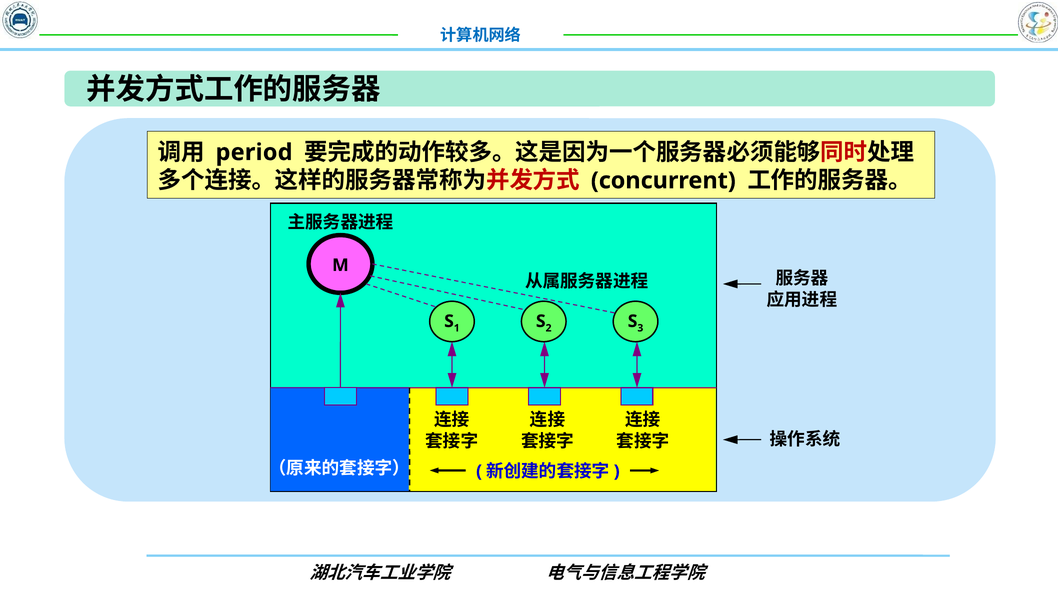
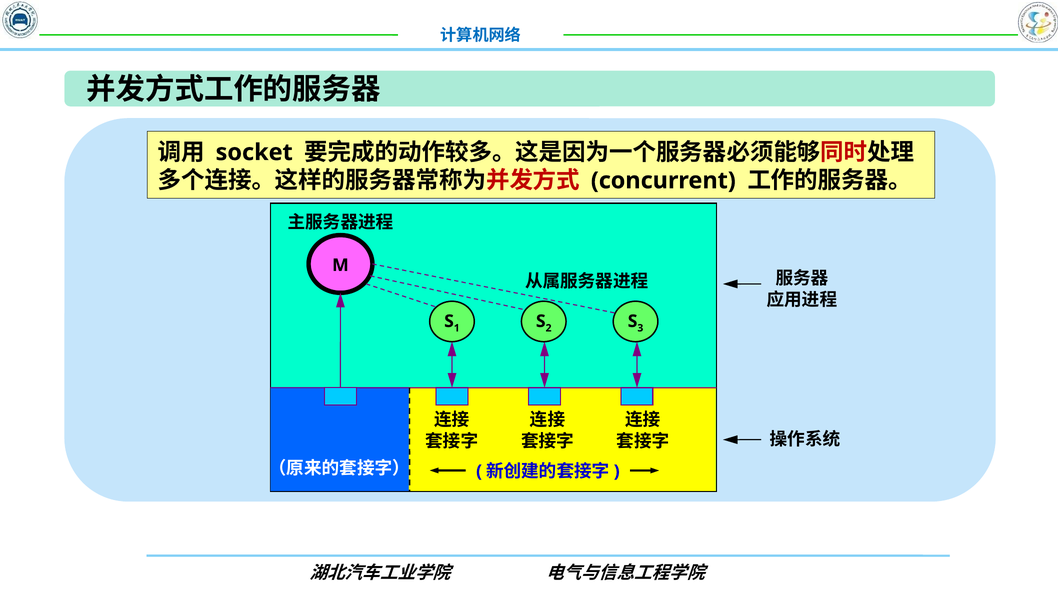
period: period -> socket
